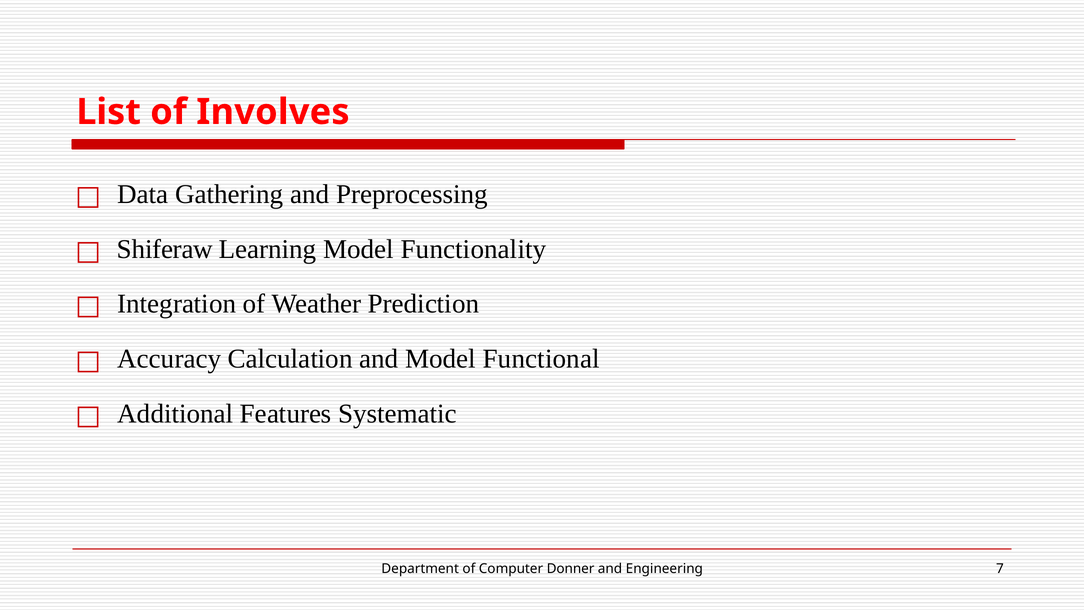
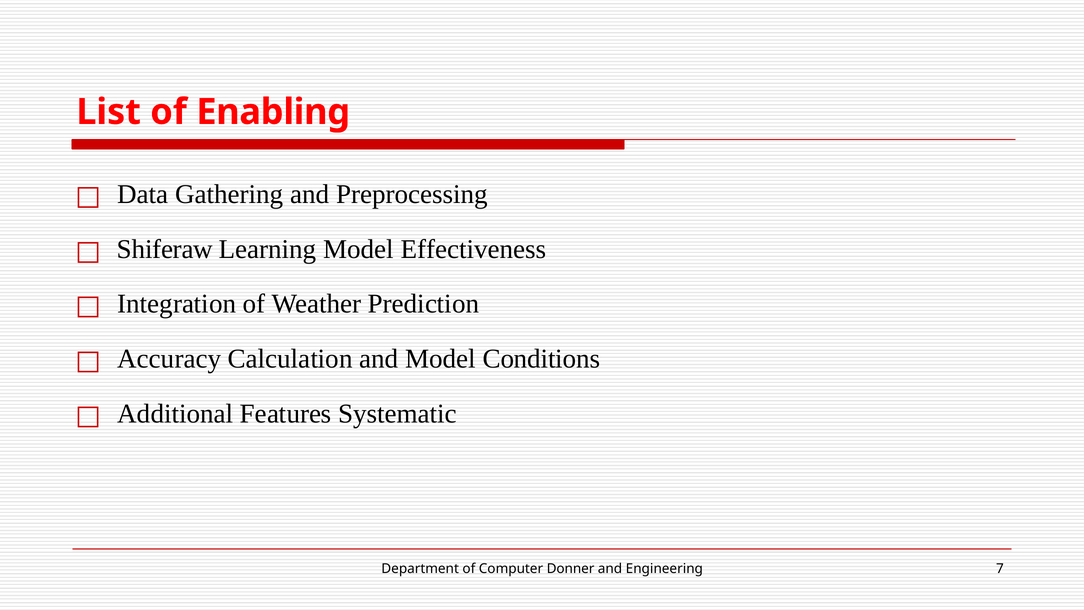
Involves: Involves -> Enabling
Functionality: Functionality -> Effectiveness
Functional: Functional -> Conditions
